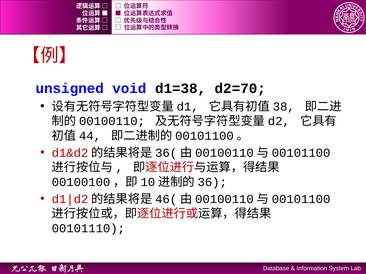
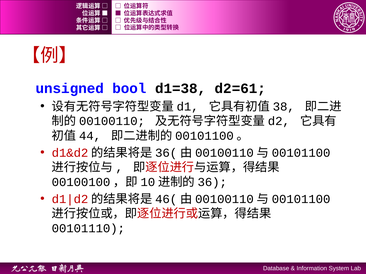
void: void -> bool
d2=70: d2=70 -> d2=61
